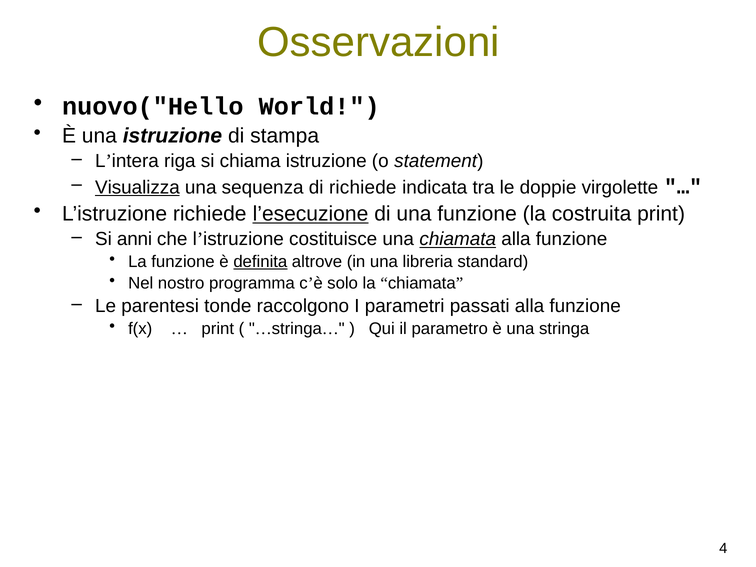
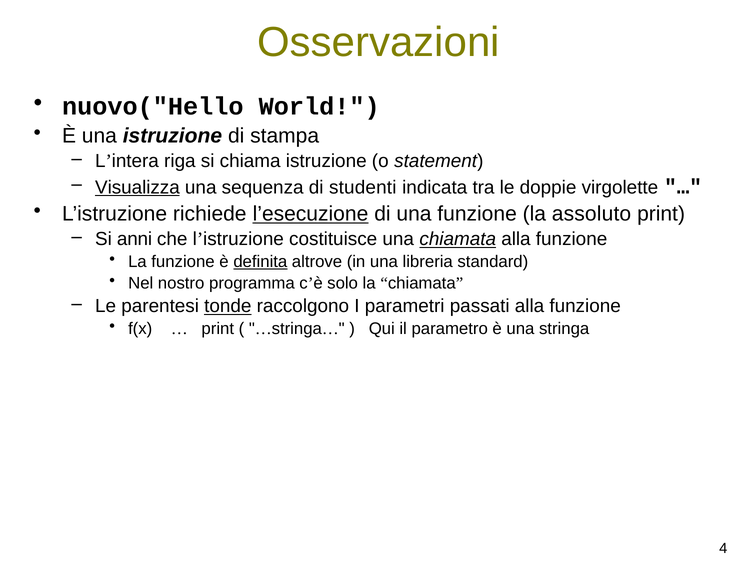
di richiede: richiede -> studenti
costruita: costruita -> assoluto
tonde underline: none -> present
